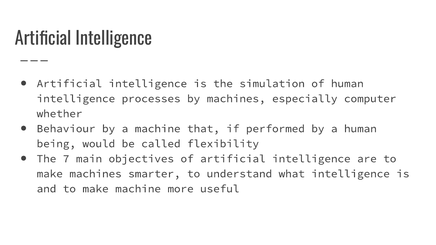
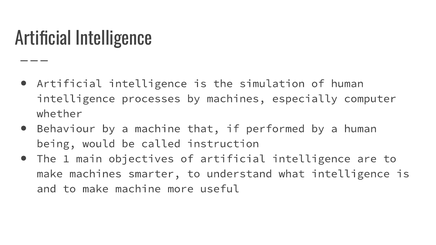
flexibility: flexibility -> instruction
7: 7 -> 1
